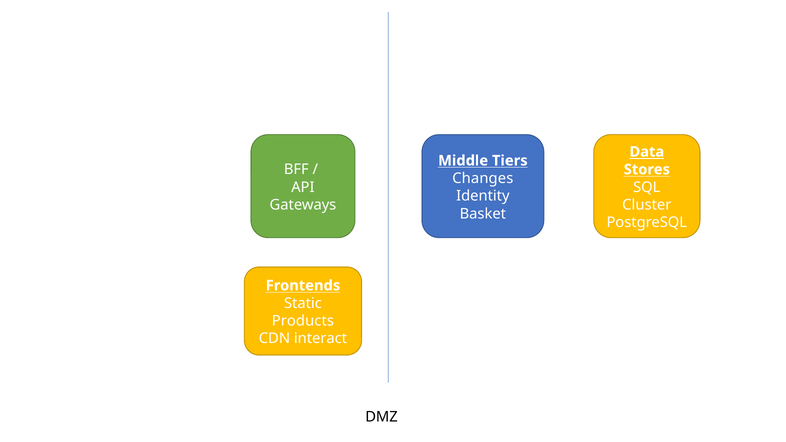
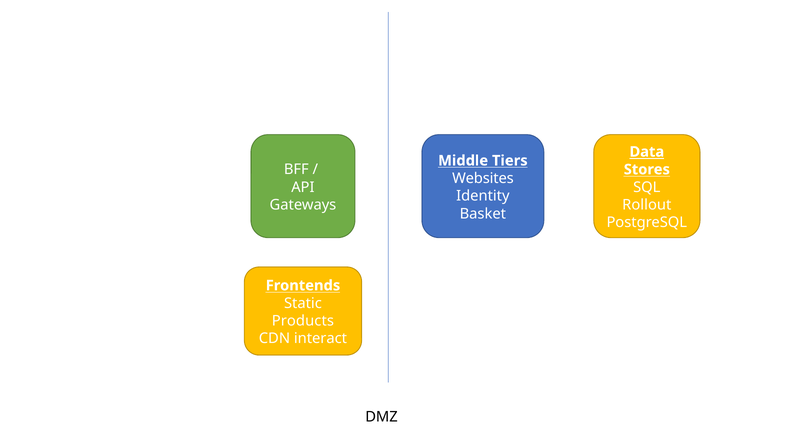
Changes: Changes -> Websites
Cluster: Cluster -> Rollout
